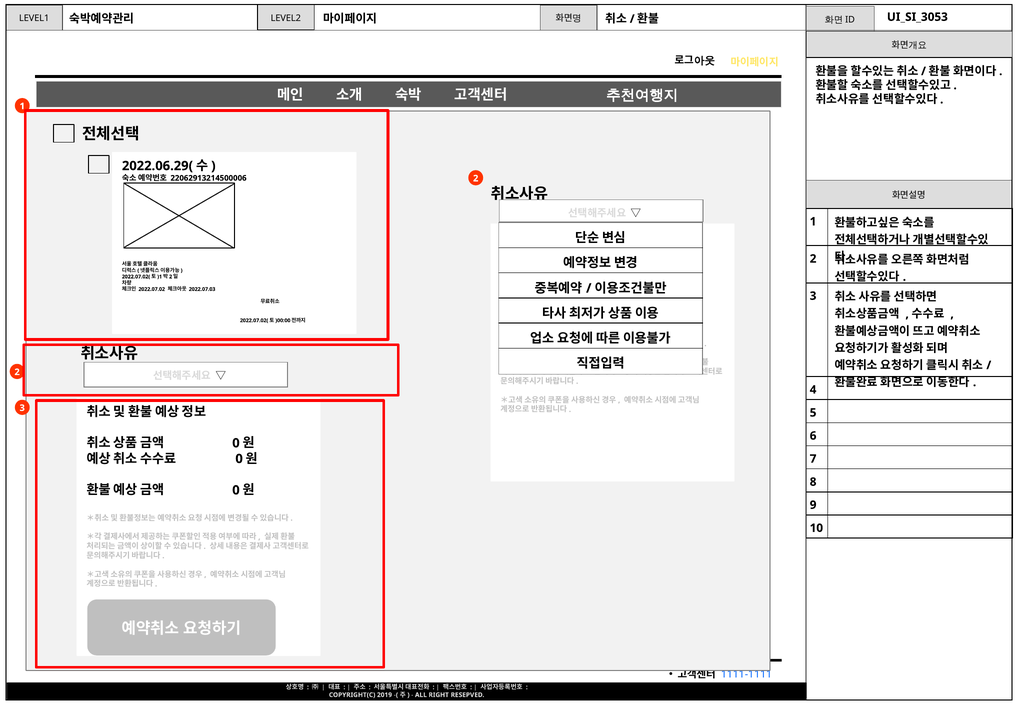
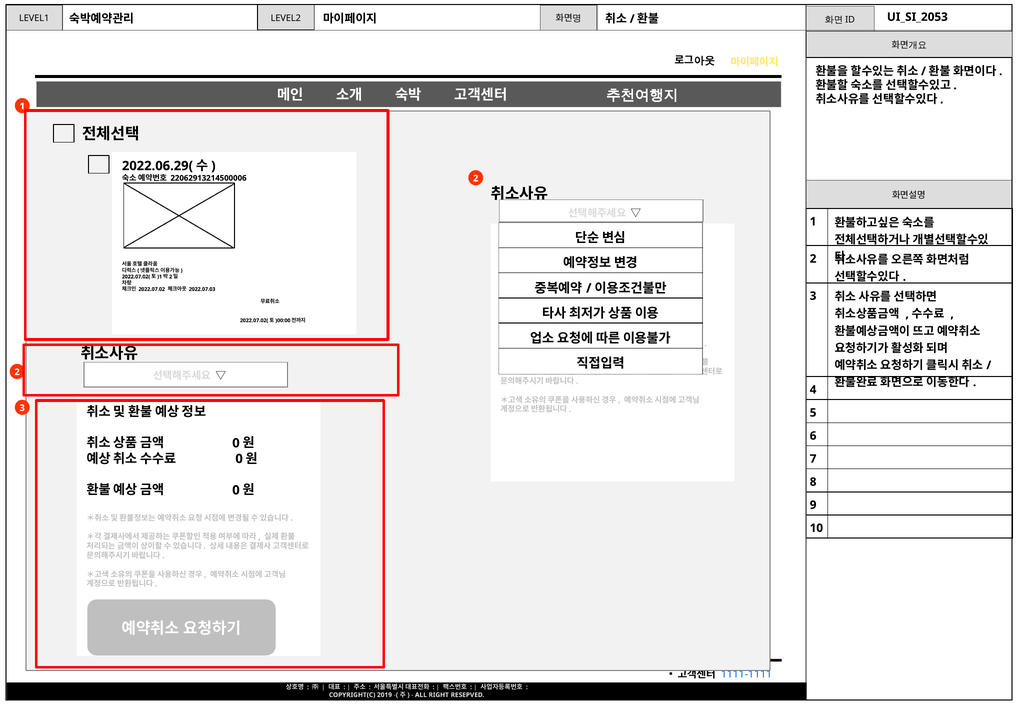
UI_SI_3053: UI_SI_3053 -> UI_SI_2053
